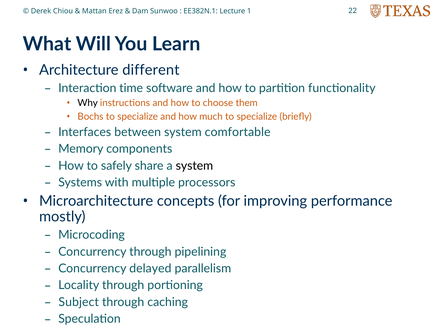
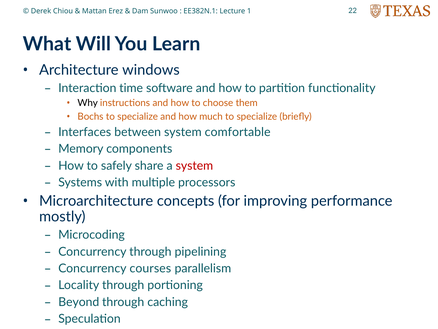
different: different -> windows
system at (194, 165) colour: black -> red
delayed: delayed -> courses
Subject: Subject -> Beyond
